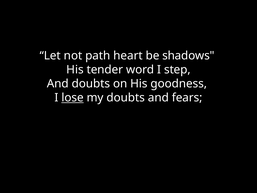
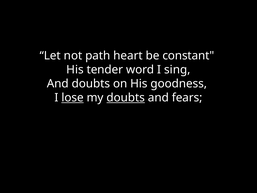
shadows: shadows -> constant
step: step -> sing
doubts at (126, 97) underline: none -> present
